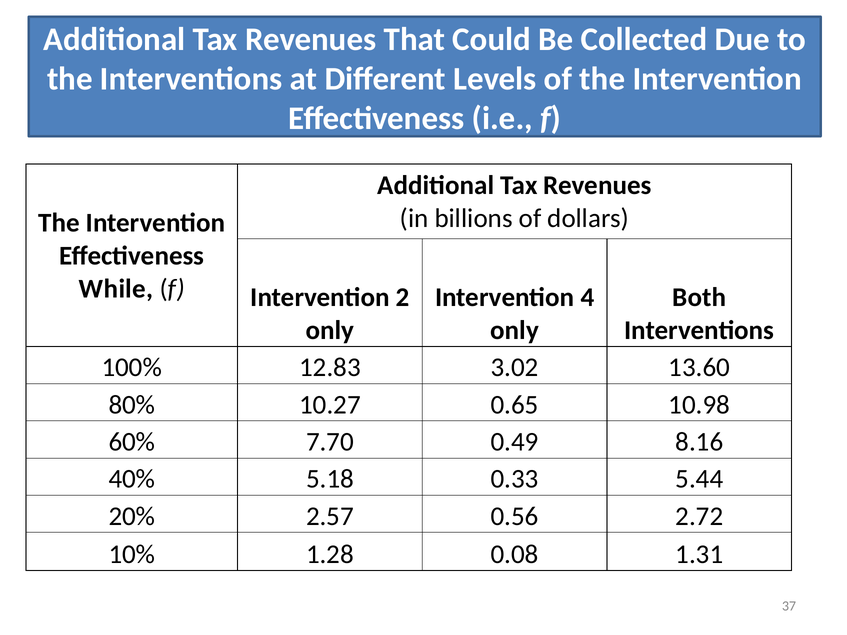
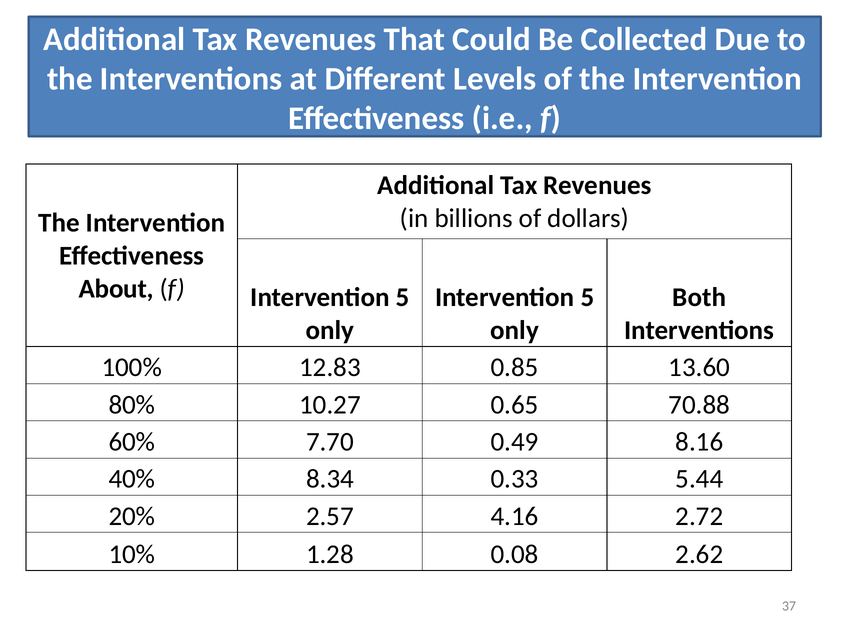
While: While -> About
2 at (403, 297): 2 -> 5
4 at (587, 297): 4 -> 5
3.02: 3.02 -> 0.85
10.98: 10.98 -> 70.88
5.18: 5.18 -> 8.34
0.56: 0.56 -> 4.16
1.31: 1.31 -> 2.62
